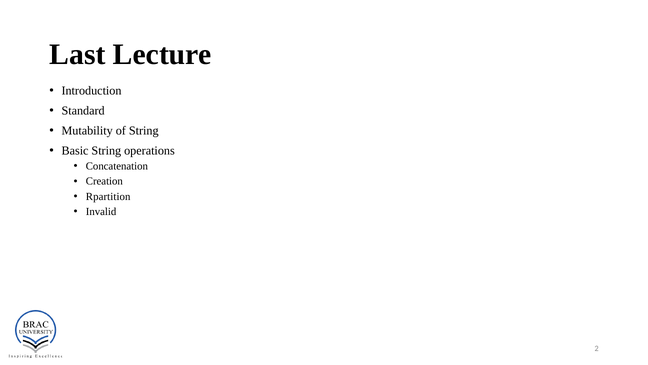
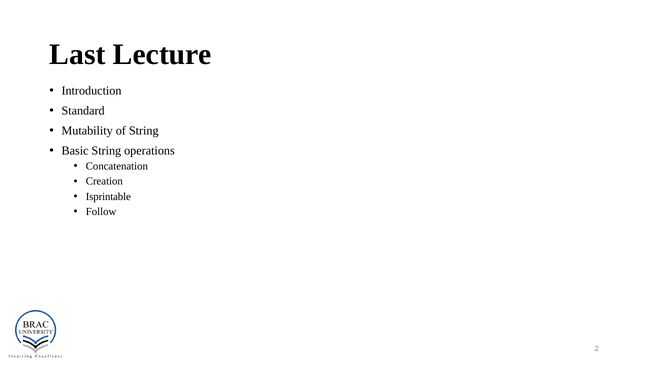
Rpartition: Rpartition -> Isprintable
Invalid: Invalid -> Follow
